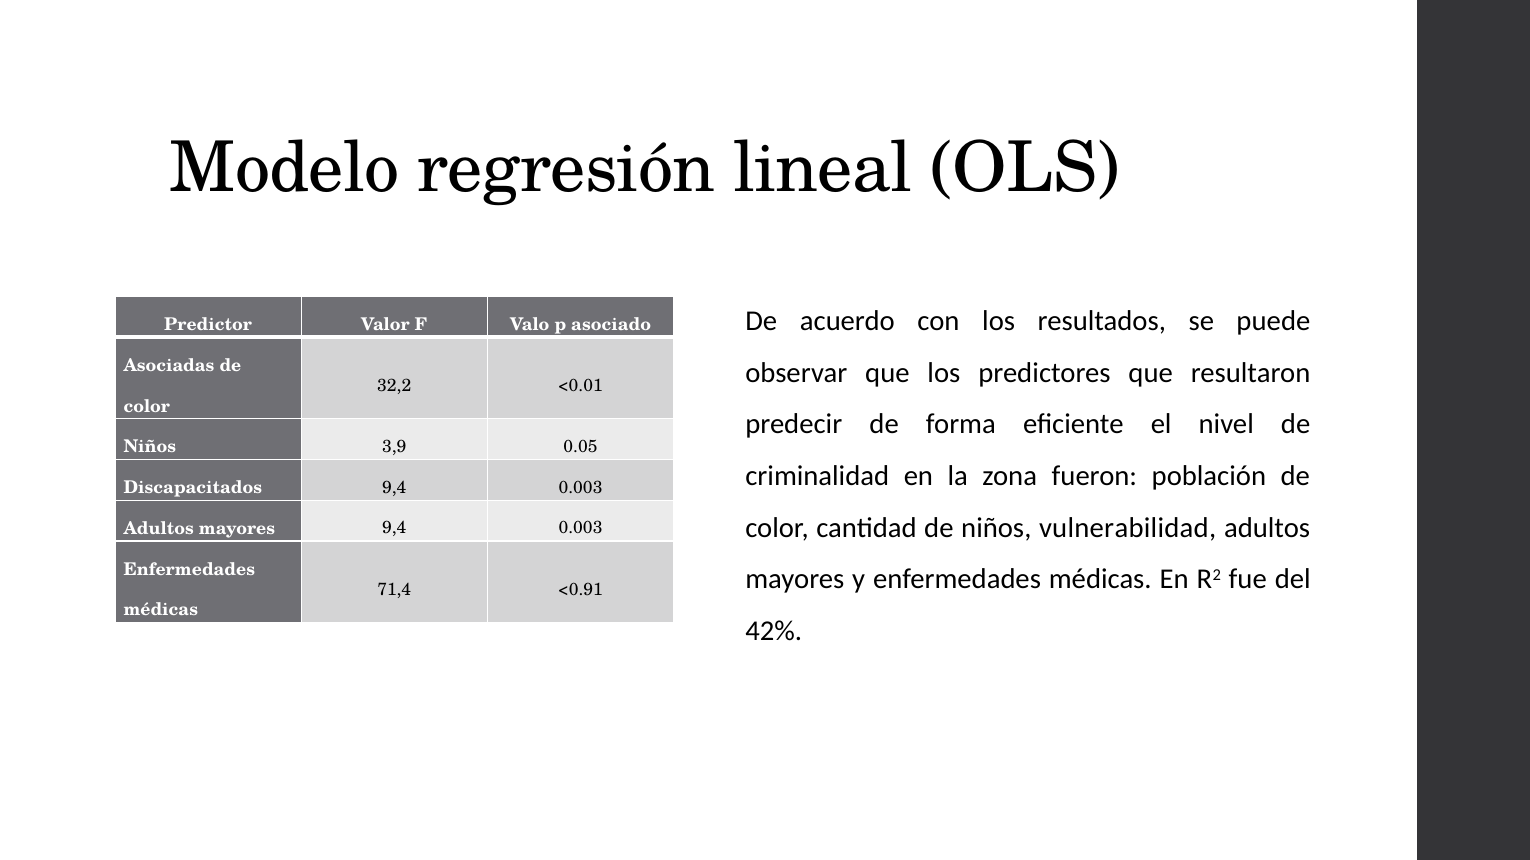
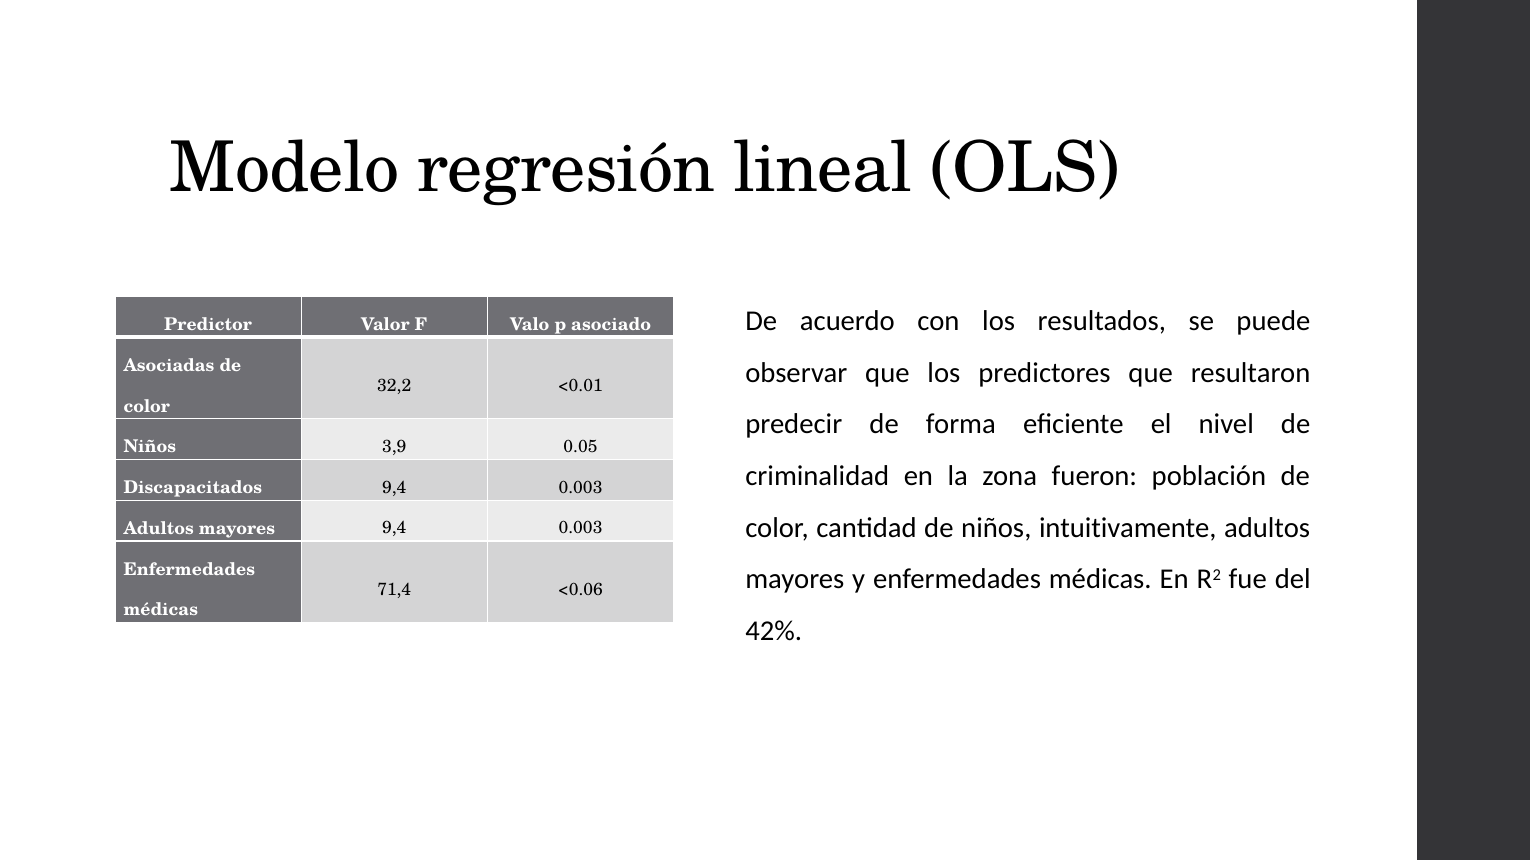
vulnerabilidad: vulnerabilidad -> intuitivamente
<0.91: <0.91 -> <0.06
